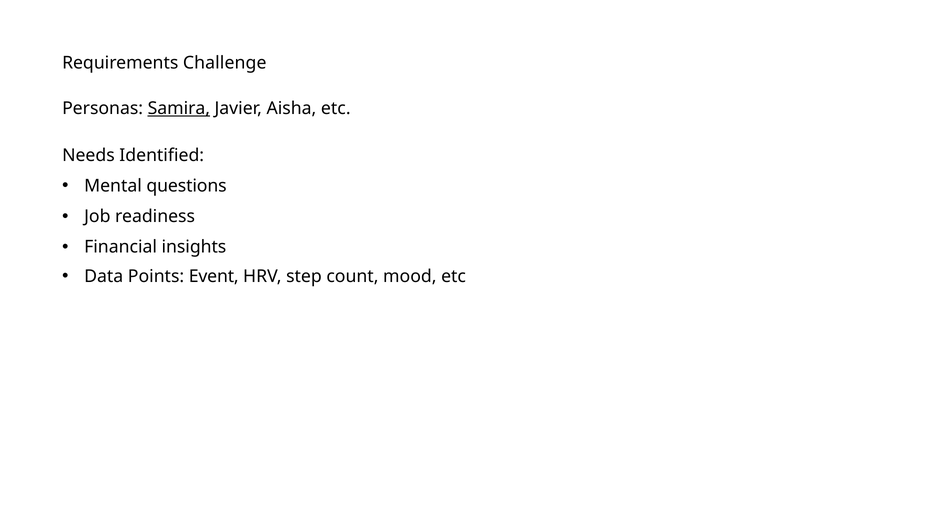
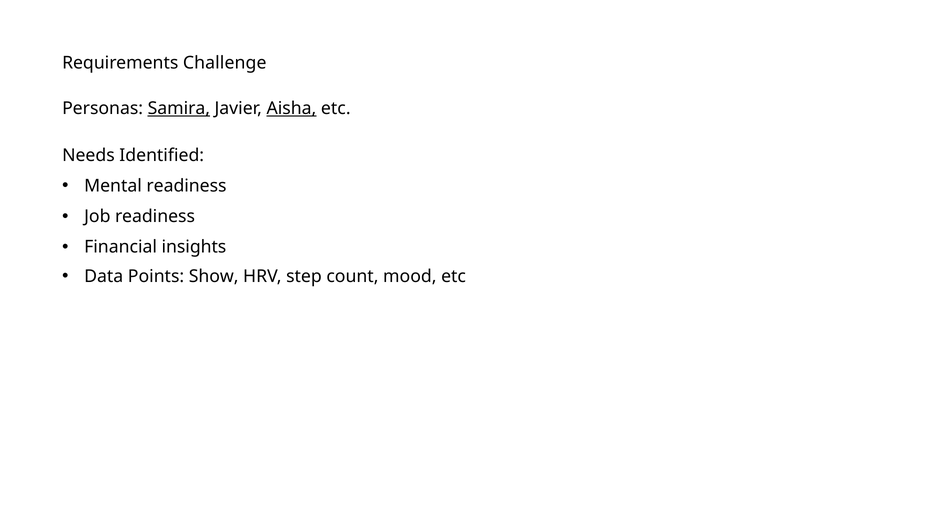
Aisha underline: none -> present
Mental questions: questions -> readiness
Event: Event -> Show
